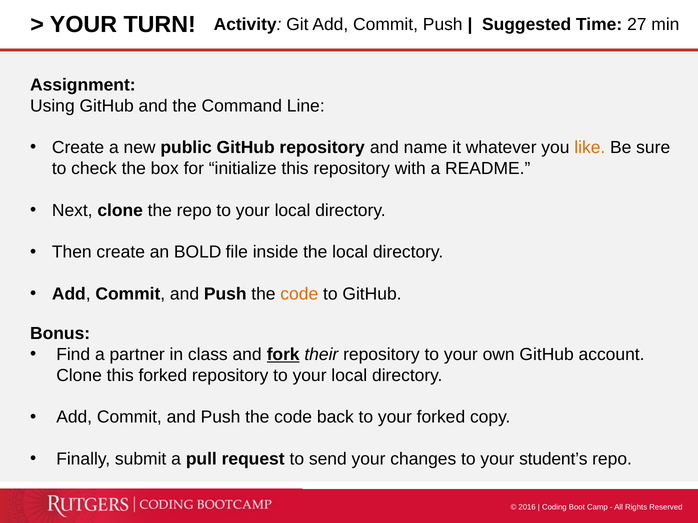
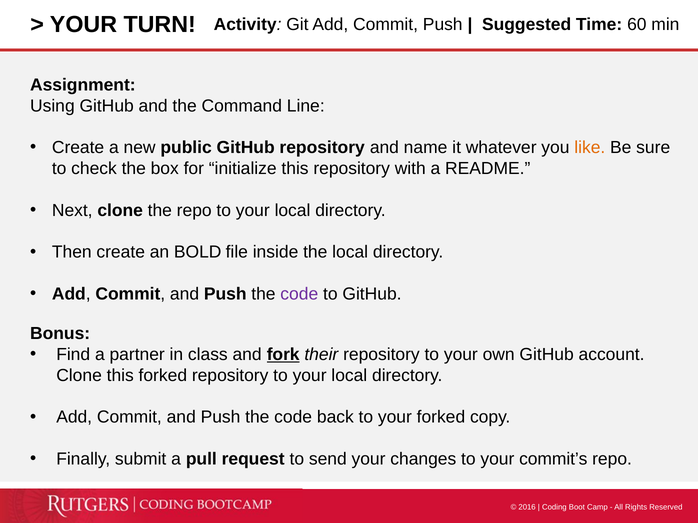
27: 27 -> 60
code at (299, 294) colour: orange -> purple
student’s: student’s -> commit’s
